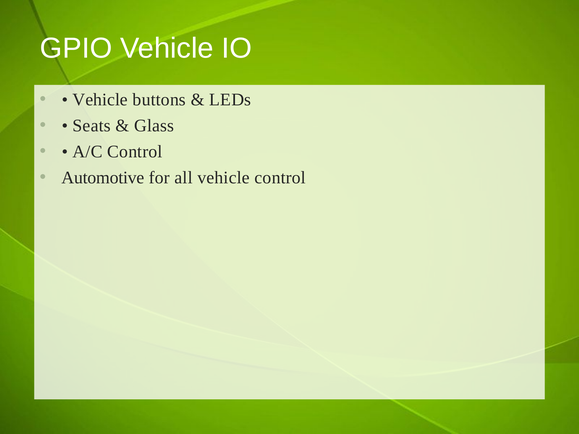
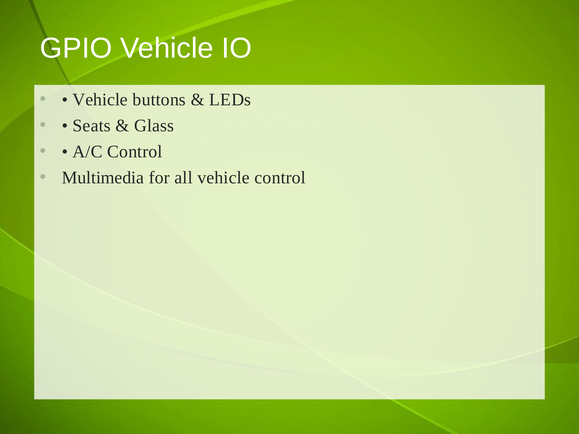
Automotive: Automotive -> Multimedia
